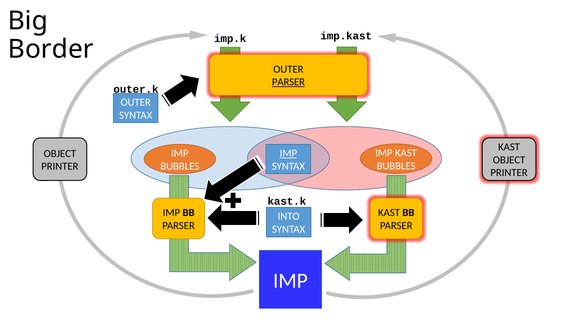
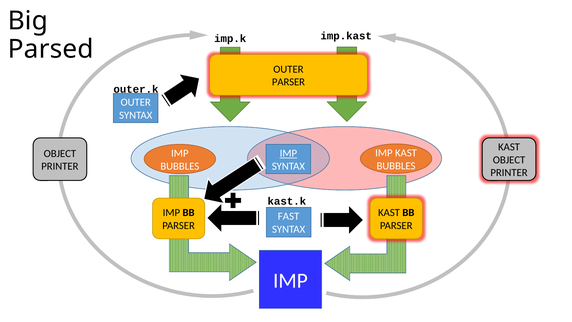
Border: Border -> Parsed
PARSER at (288, 82) underline: present -> none
INTO: INTO -> FAST
